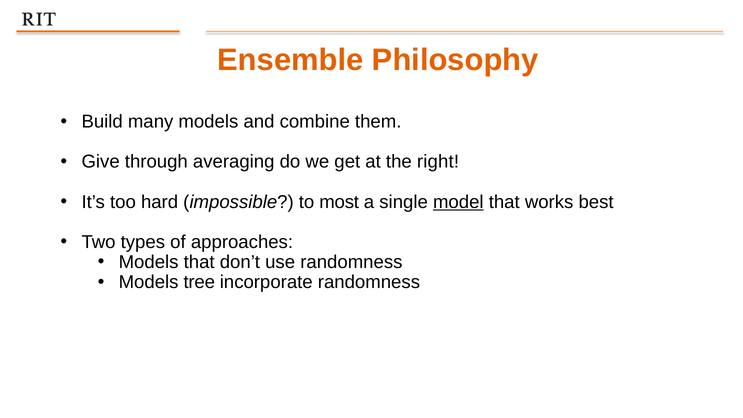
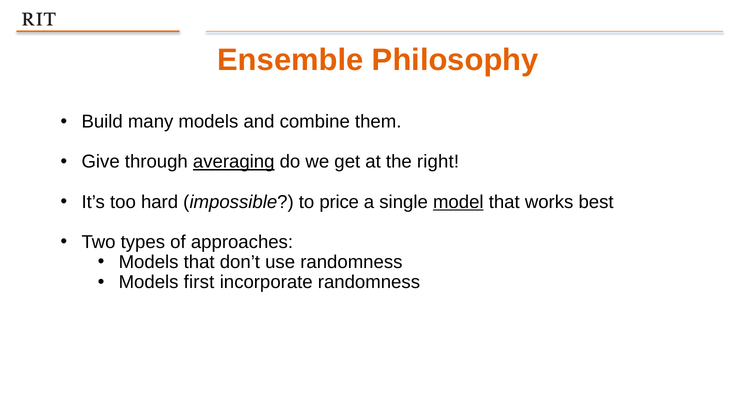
averaging underline: none -> present
most: most -> price
tree: tree -> first
